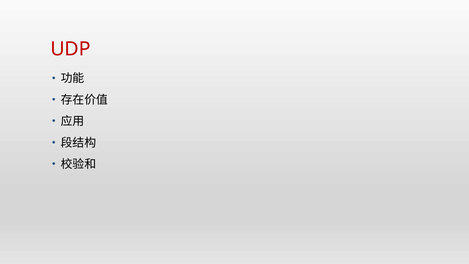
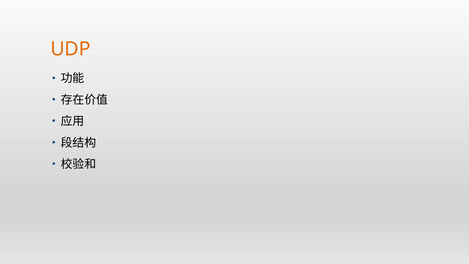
UDP colour: red -> orange
